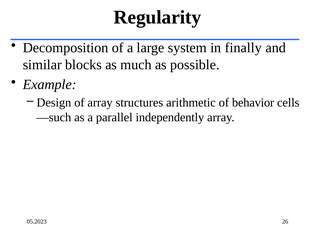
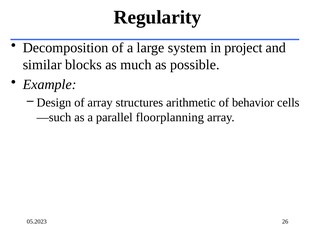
finally: finally -> project
independently: independently -> floorplanning
